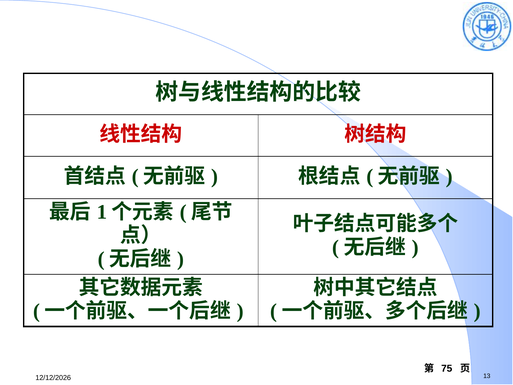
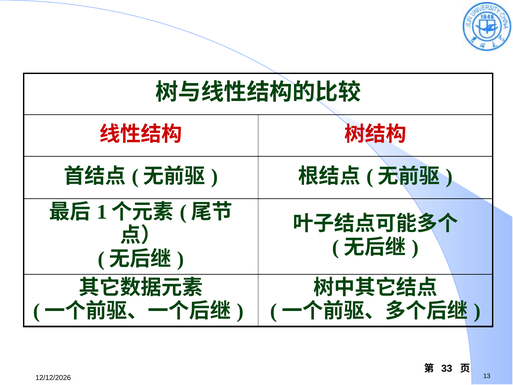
75: 75 -> 33
